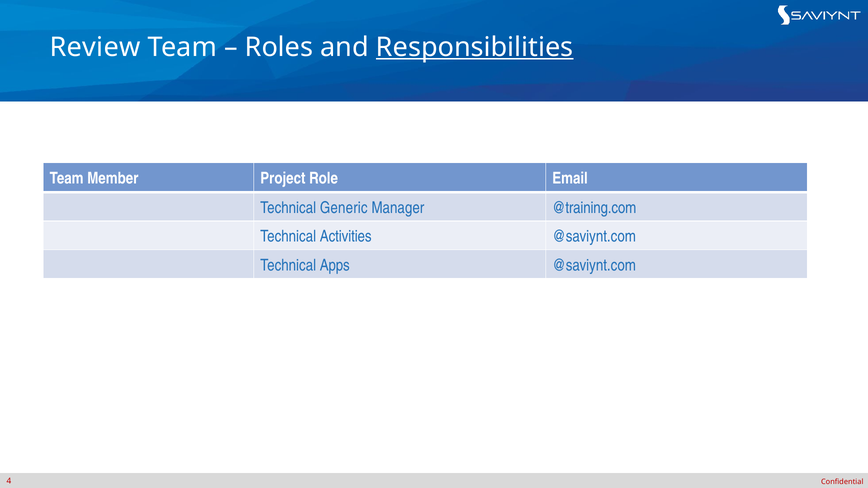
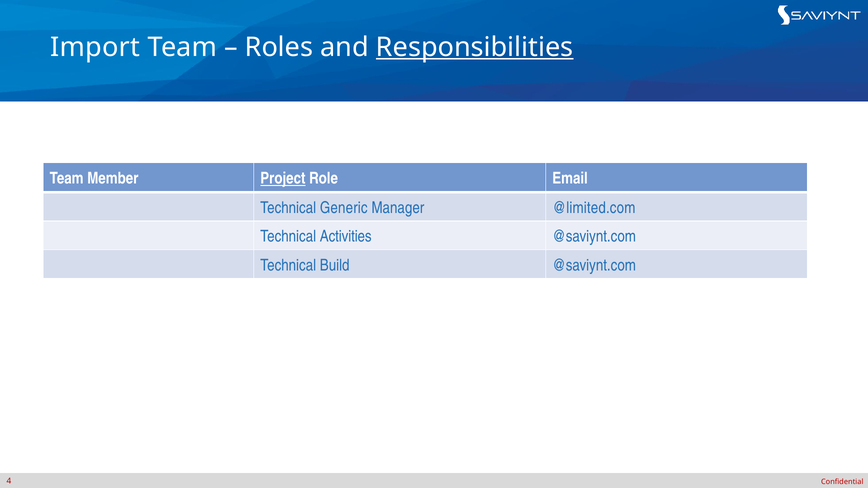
Review: Review -> Import
Project underline: none -> present
@training.com: @training.com -> @limited.com
Apps: Apps -> Build
